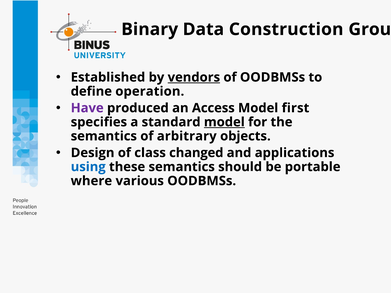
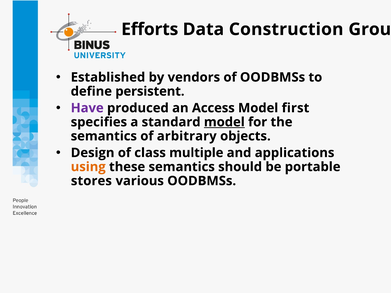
Binary: Binary -> Efforts
vendors underline: present -> none
operation: operation -> persistent
changed: changed -> multiple
using colour: blue -> orange
where: where -> stores
